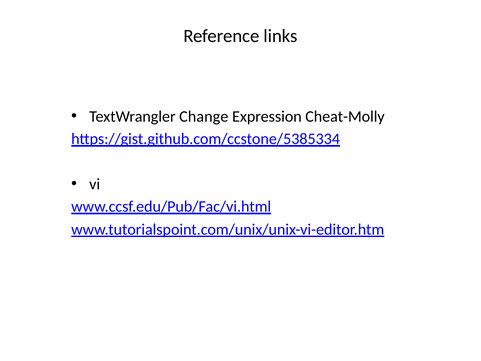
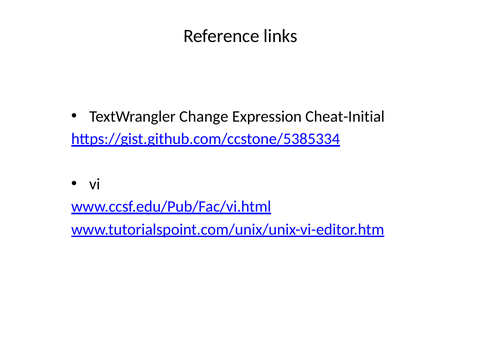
Cheat-Molly: Cheat-Molly -> Cheat-Initial
